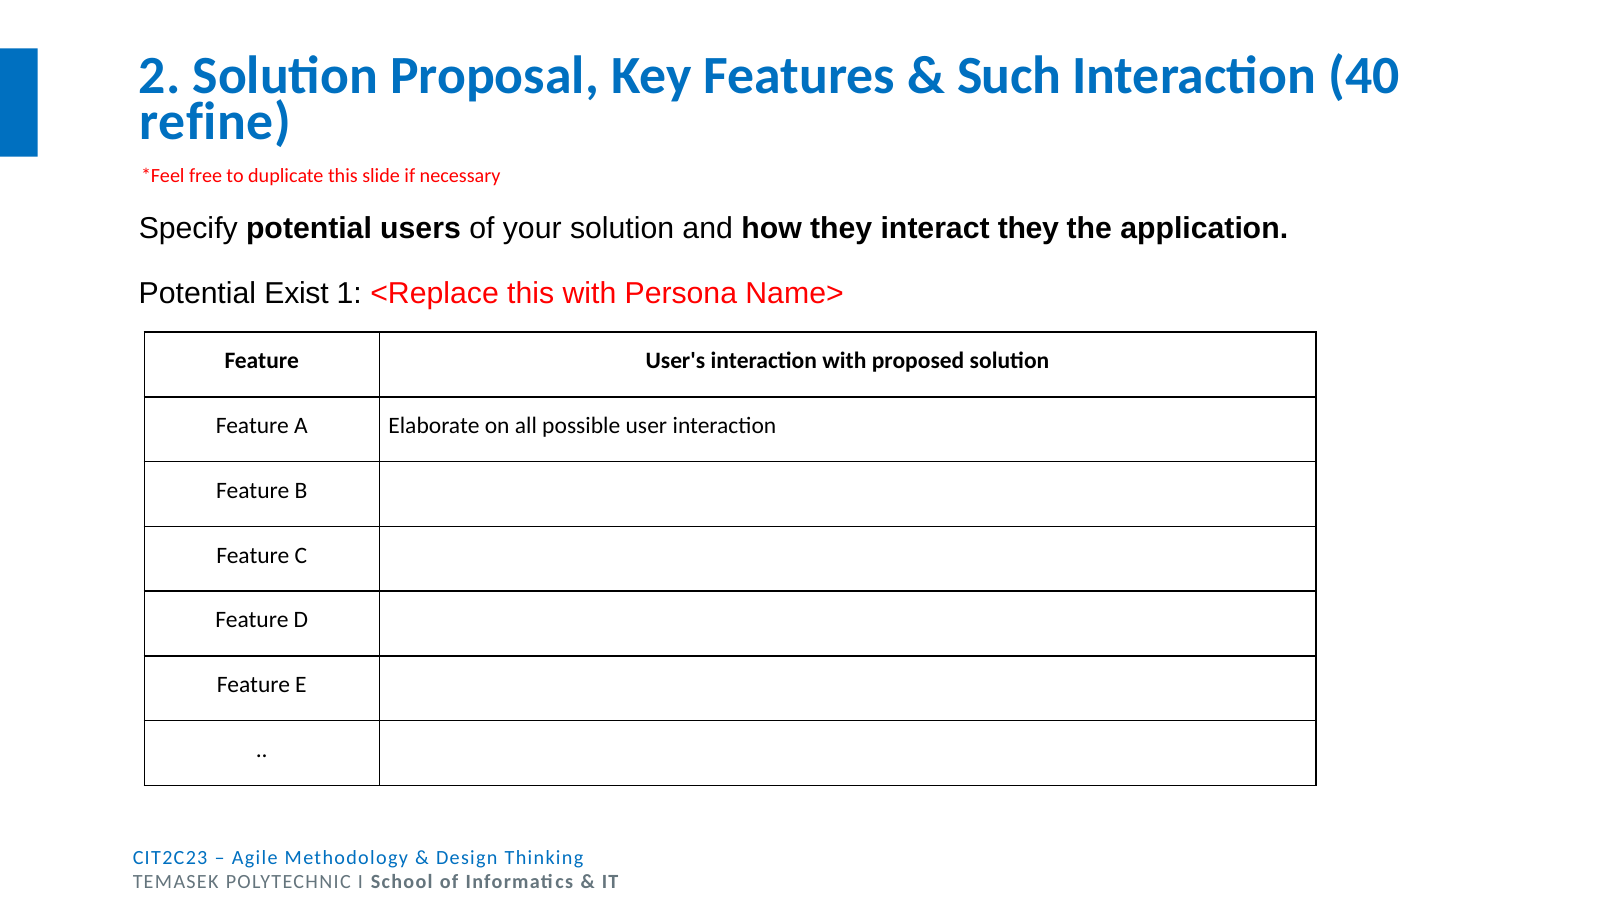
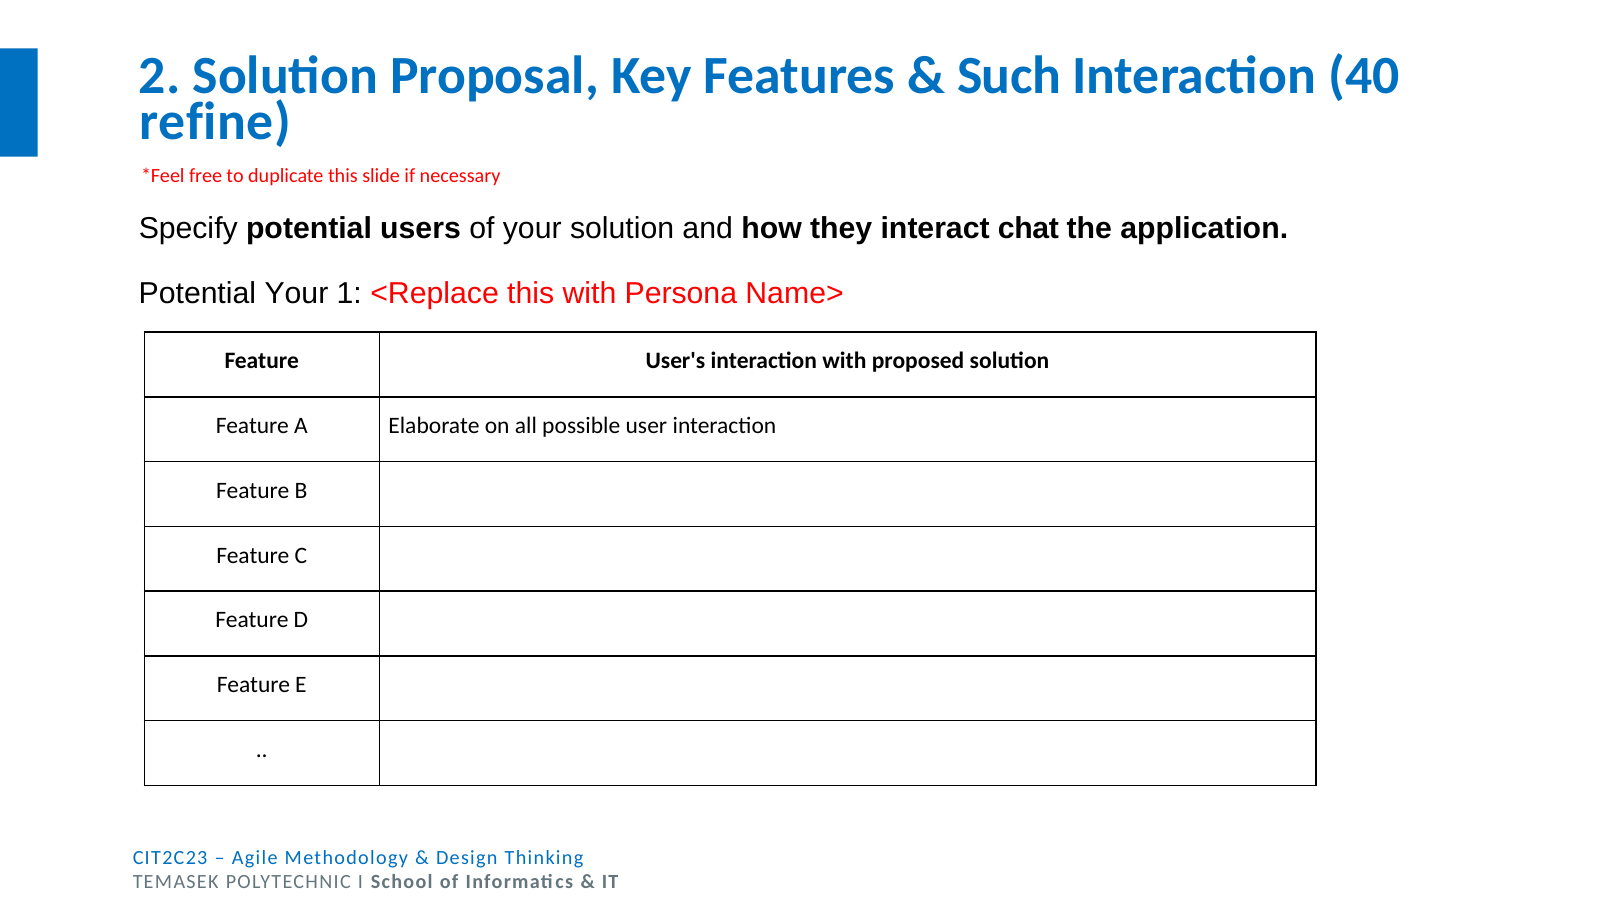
interact they: they -> chat
Potential Exist: Exist -> Your
